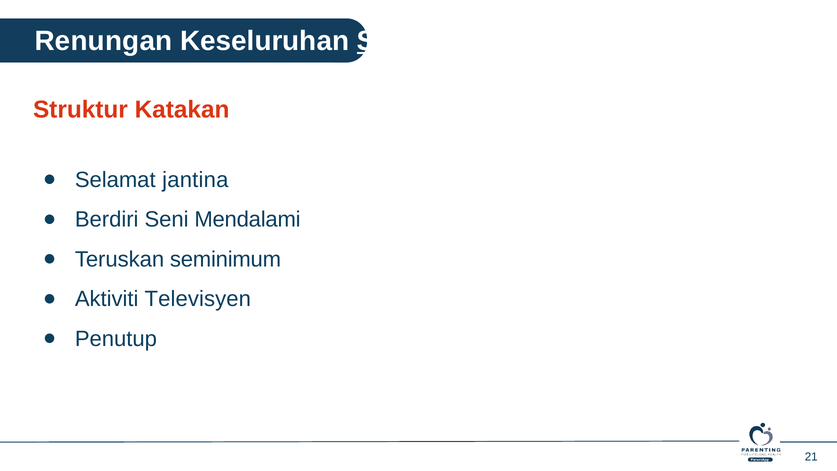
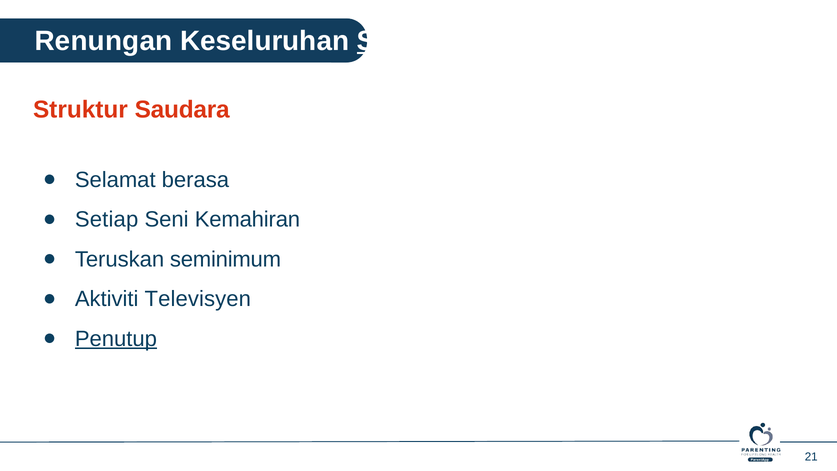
Katakan: Katakan -> Saudara
jantina: jantina -> berasa
Berdiri: Berdiri -> Setiap
Mendalami: Mendalami -> Kemahiran
Penutup underline: none -> present
